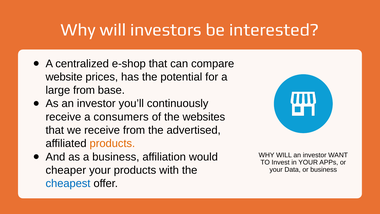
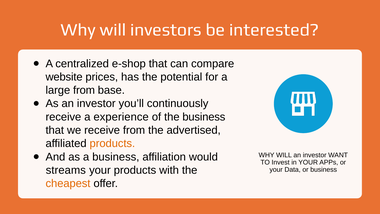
consumers: consumers -> experience
the websites: websites -> business
cheaper: cheaper -> streams
cheapest colour: blue -> orange
